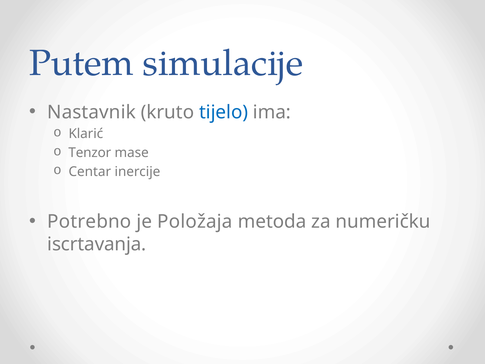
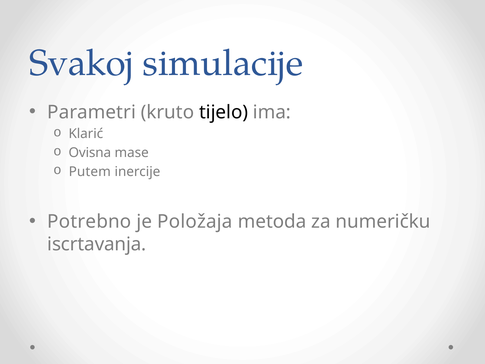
Putem: Putem -> Svakoj
Nastavnik: Nastavnik -> Parametri
tijelo colour: blue -> black
Tenzor: Tenzor -> Ovisna
Centar: Centar -> Putem
